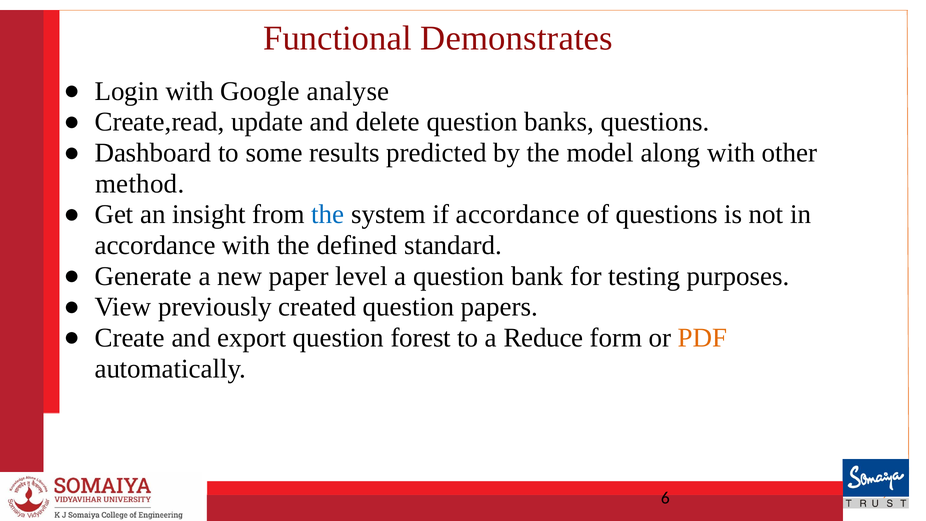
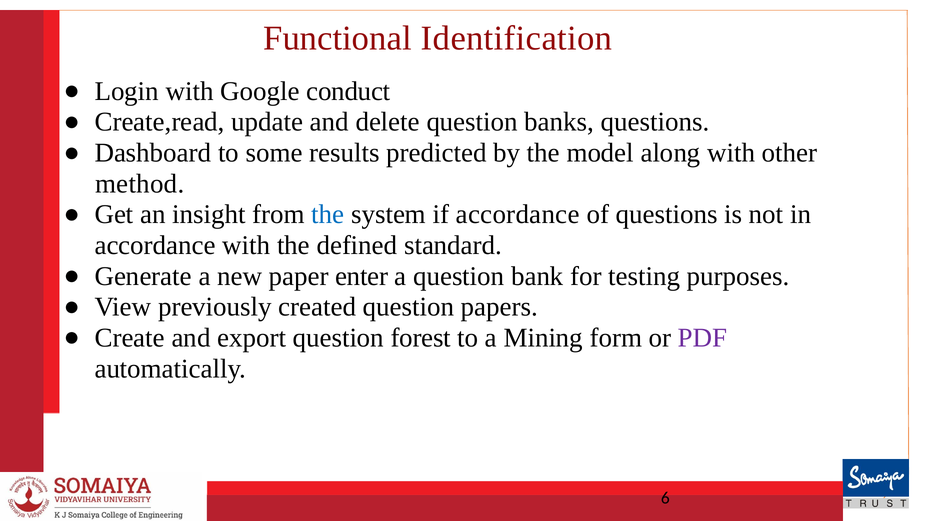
Demonstrates: Demonstrates -> Identification
analyse: analyse -> conduct
level: level -> enter
Reduce: Reduce -> Mining
PDF colour: orange -> purple
